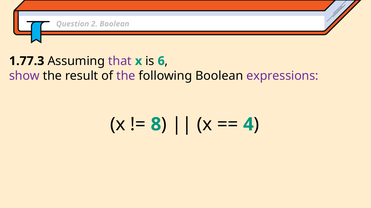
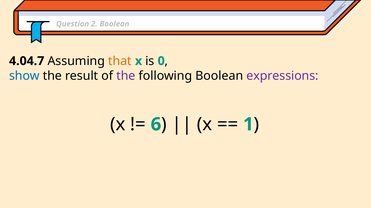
1.77.3: 1.77.3 -> 4.04.7
that colour: purple -> orange
6: 6 -> 0
show colour: purple -> blue
8: 8 -> 6
4: 4 -> 1
